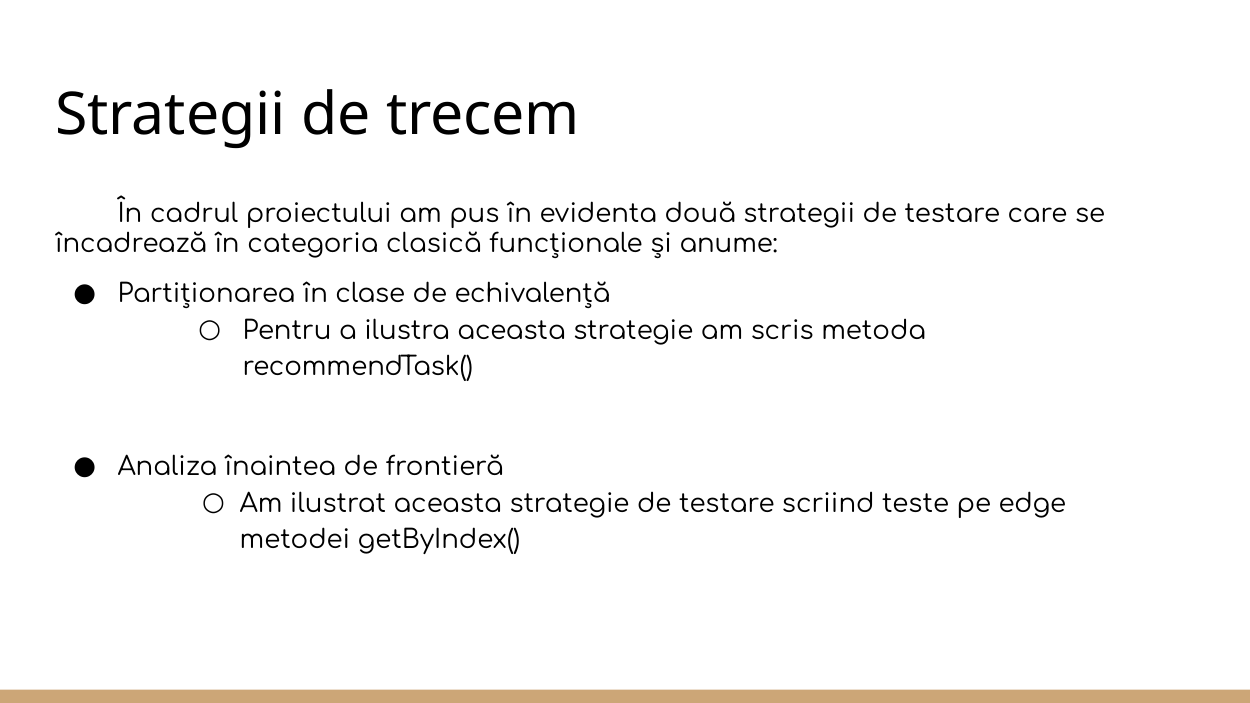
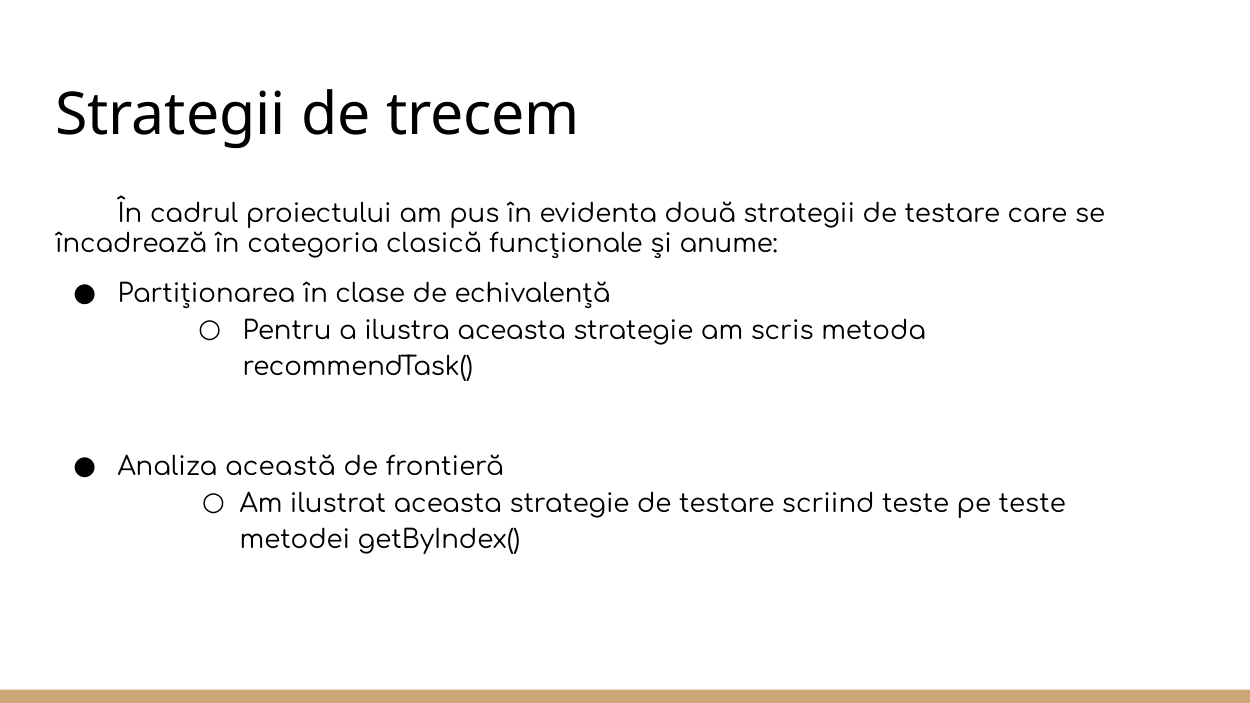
înaintea: înaintea -> această
pe edge: edge -> teste
